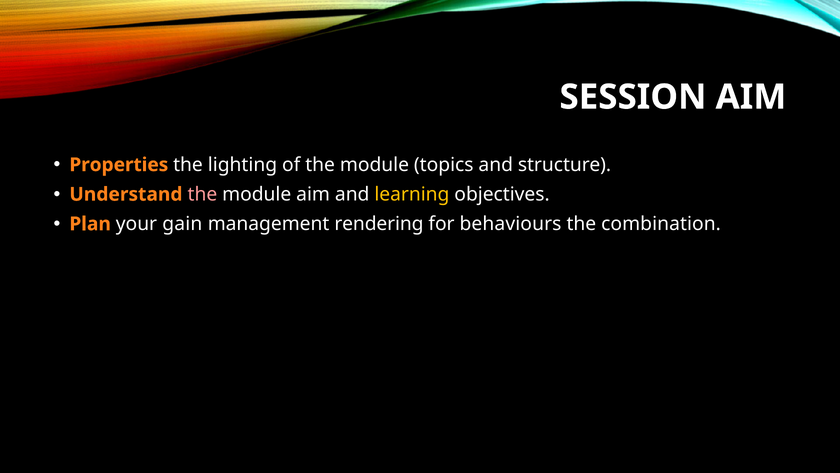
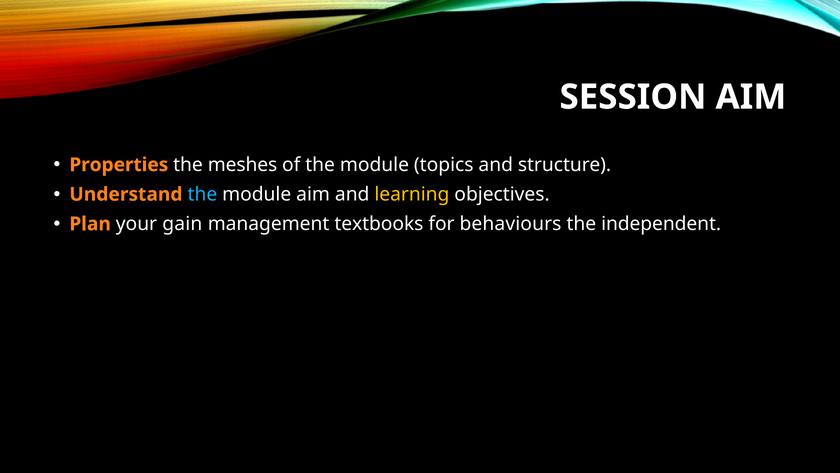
lighting: lighting -> meshes
the at (202, 194) colour: pink -> light blue
rendering: rendering -> textbooks
combination: combination -> independent
